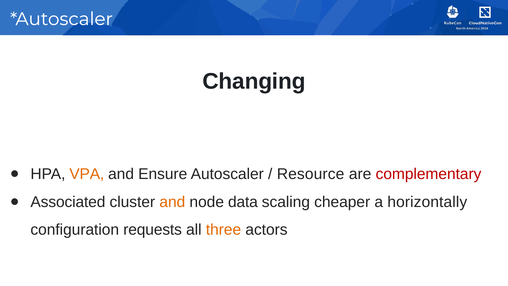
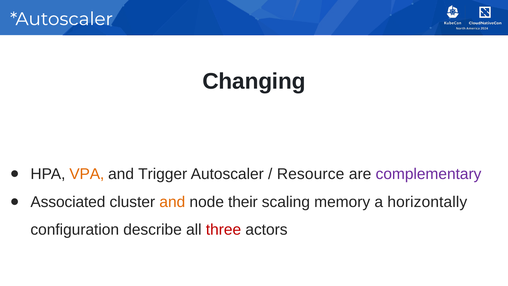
Ensure: Ensure -> Trigger
complementary colour: red -> purple
data: data -> their
cheaper: cheaper -> memory
requests: requests -> describe
three colour: orange -> red
